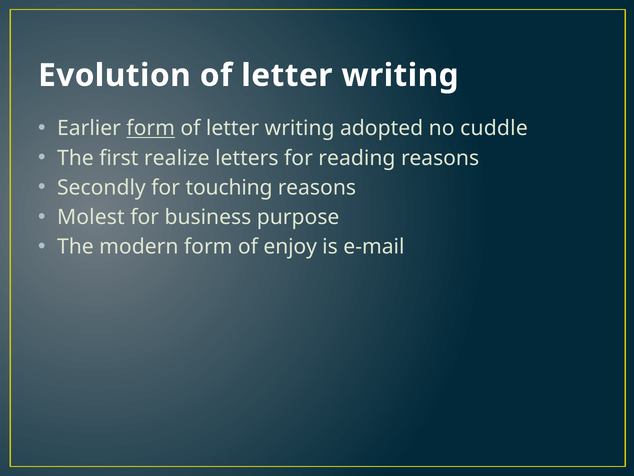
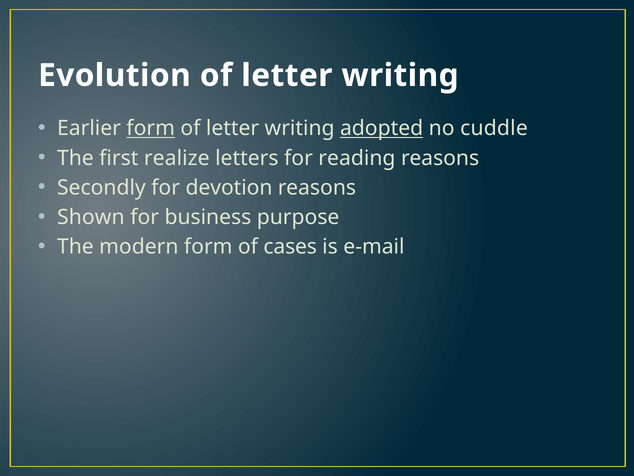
adopted underline: none -> present
touching: touching -> devotion
Molest: Molest -> Shown
enjoy: enjoy -> cases
